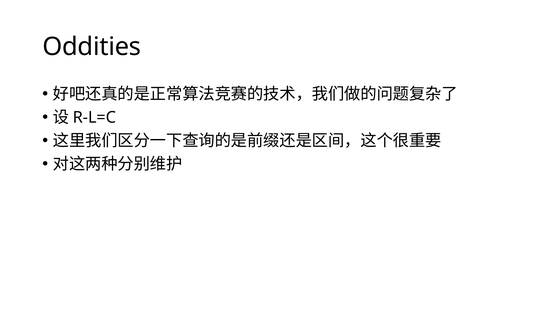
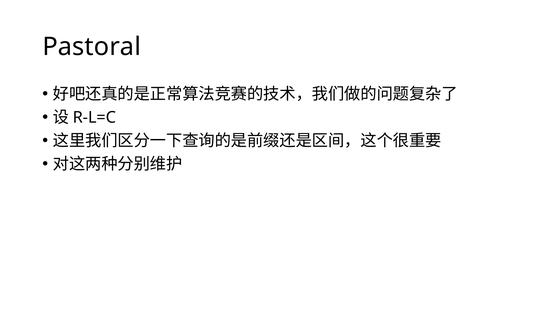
Oddities: Oddities -> Pastoral
